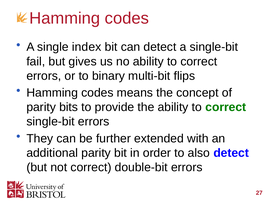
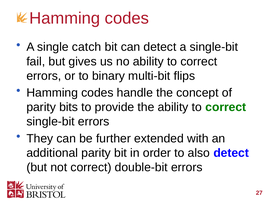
index: index -> catch
means: means -> handle
